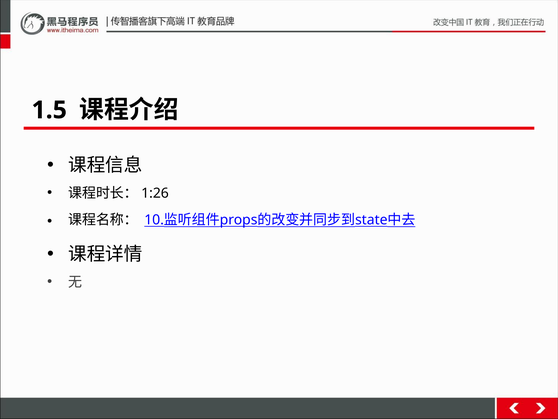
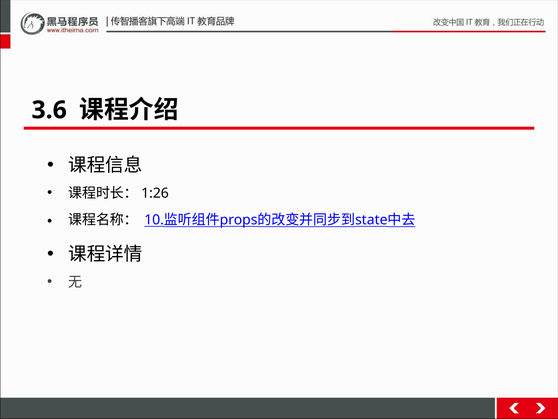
1.5: 1.5 -> 3.6
